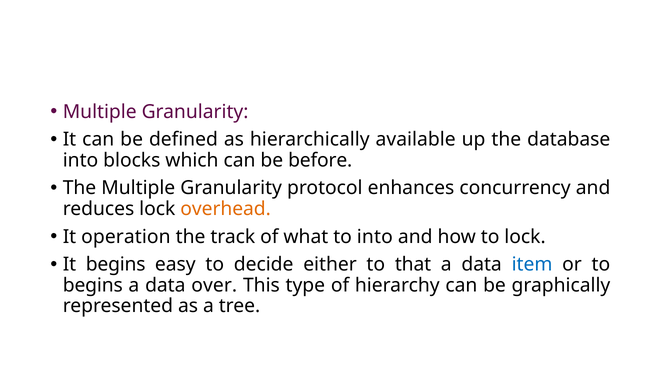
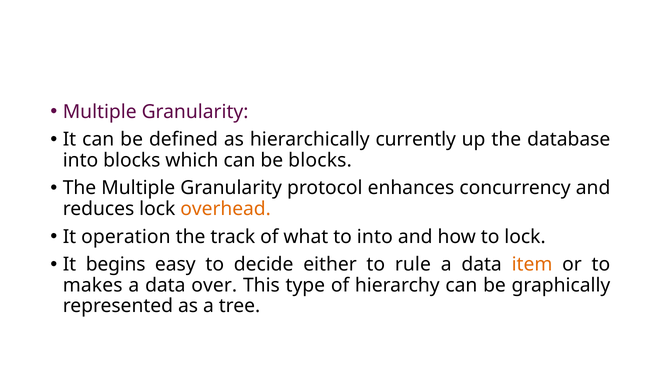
available: available -> currently
be before: before -> blocks
that: that -> rule
item colour: blue -> orange
begins at (93, 285): begins -> makes
